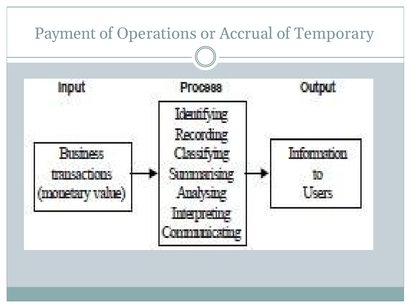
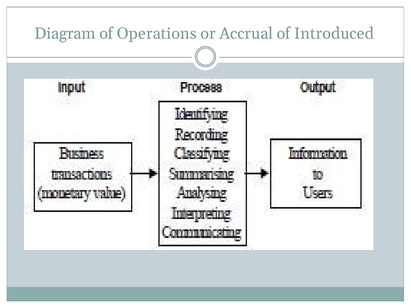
Payment: Payment -> Diagram
Temporary: Temporary -> Introduced
